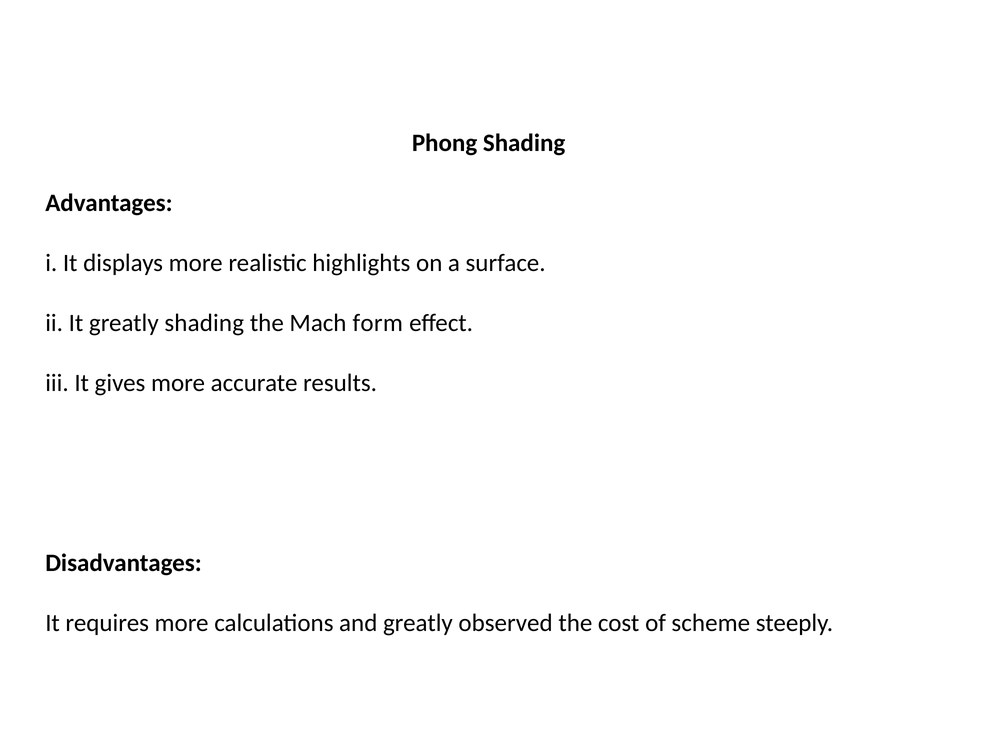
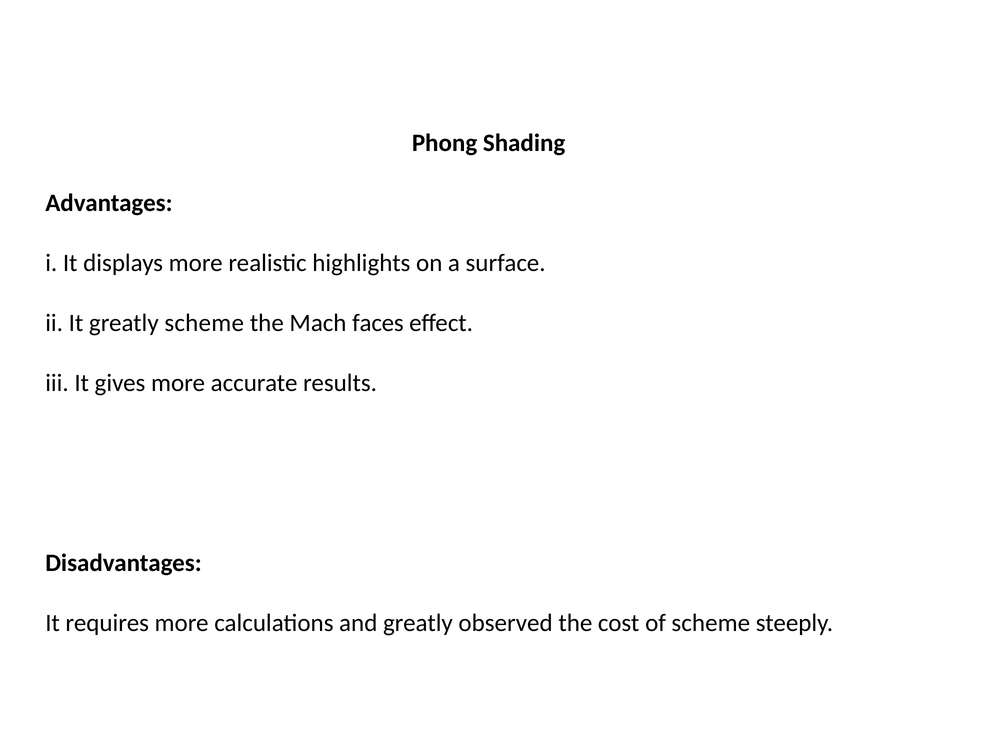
greatly shading: shading -> scheme
form: form -> faces
